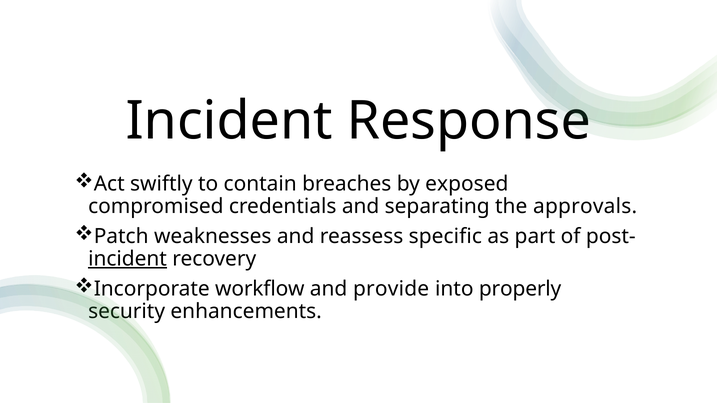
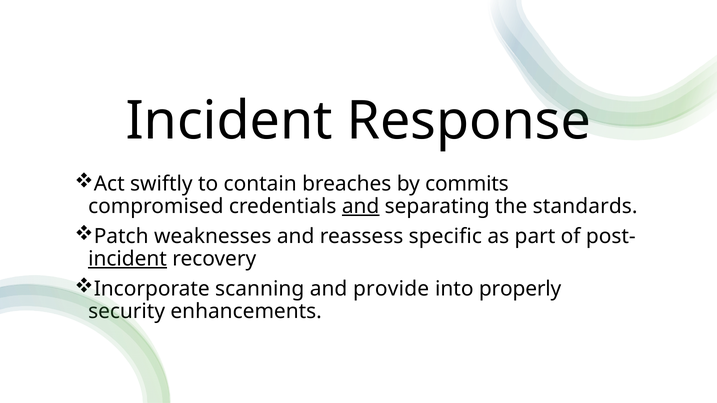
exposed: exposed -> commits
and at (361, 206) underline: none -> present
approvals: approvals -> standards
workflow: workflow -> scanning
